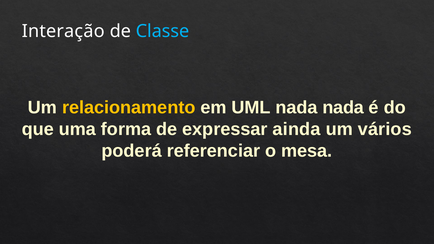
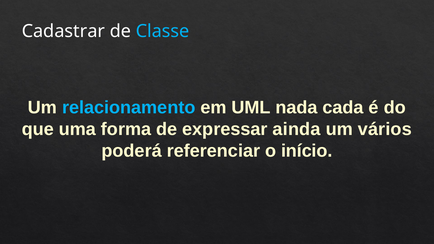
Interação: Interação -> Cadastrar
relacionamento colour: yellow -> light blue
nada nada: nada -> cada
mesa: mesa -> início
